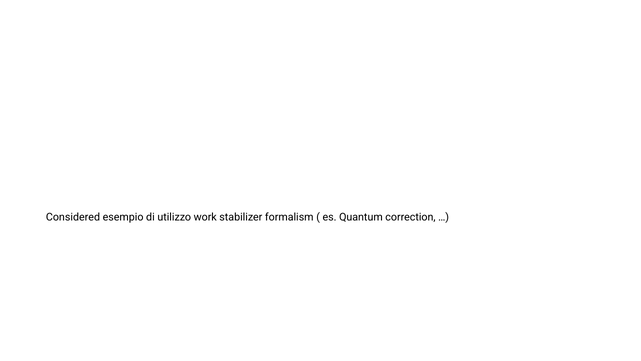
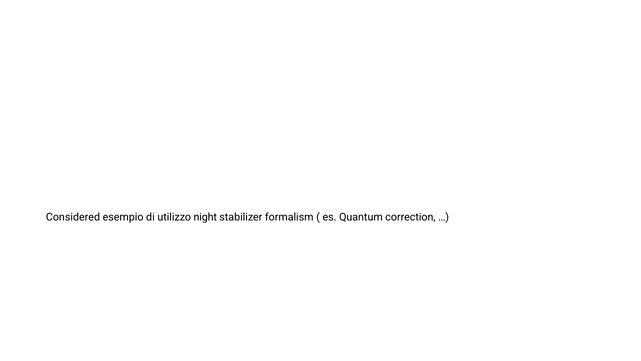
work: work -> night
